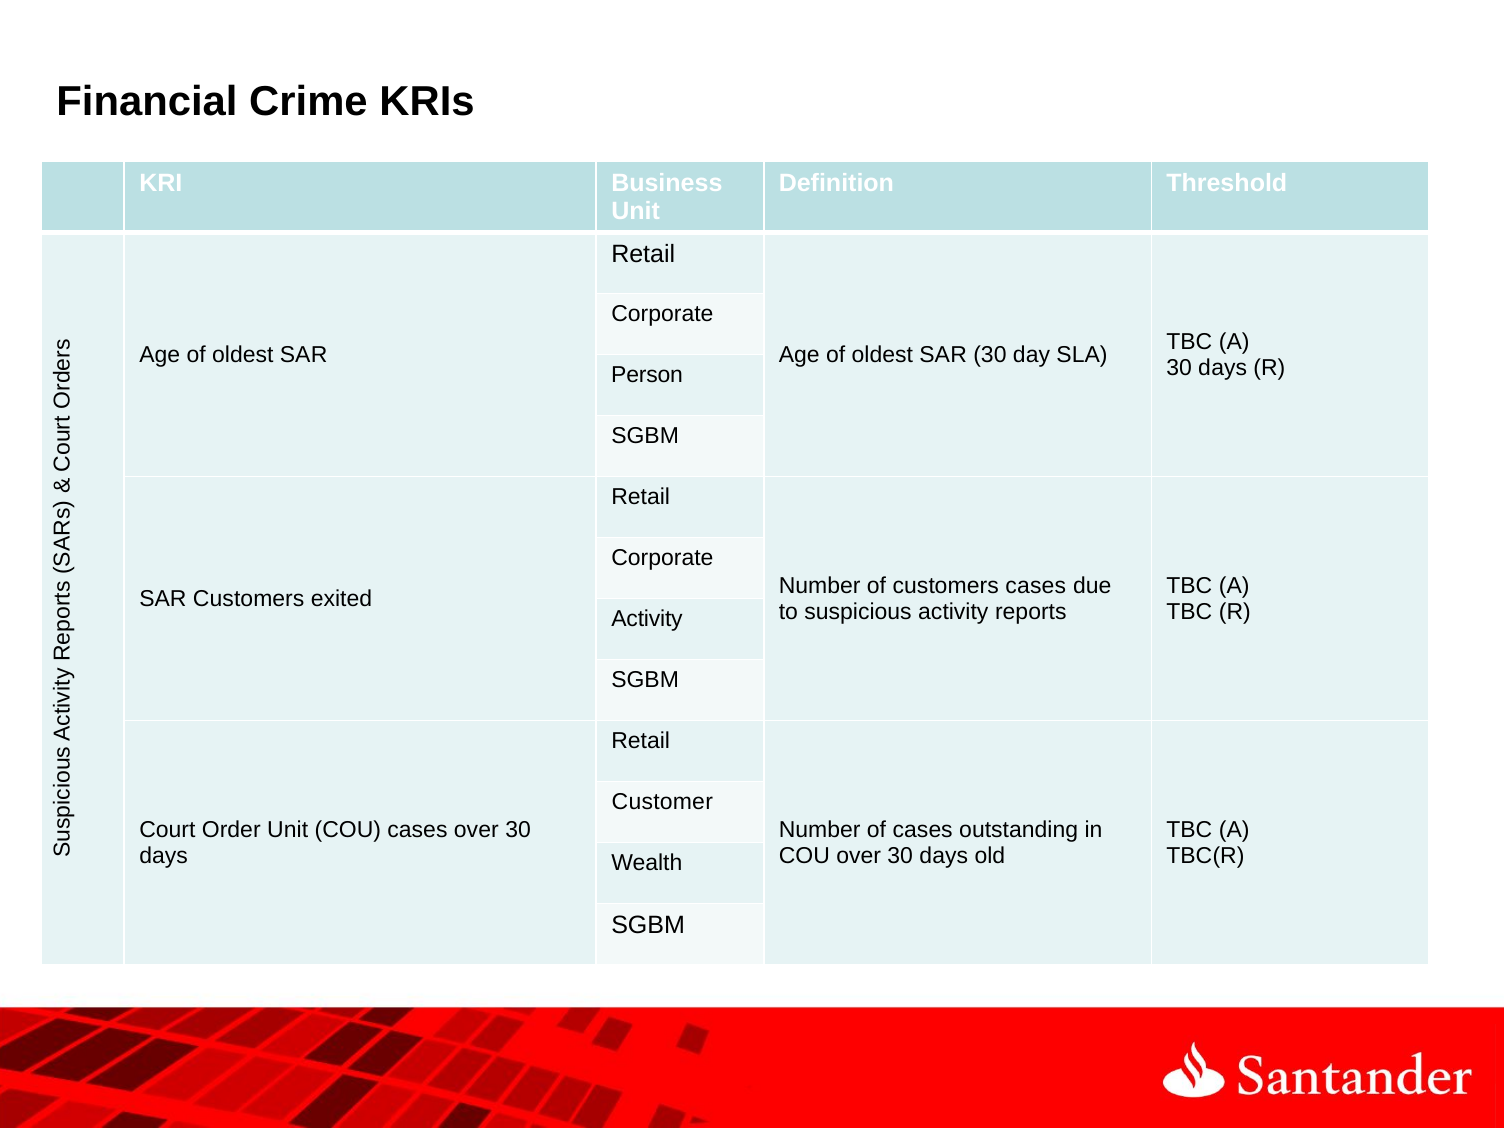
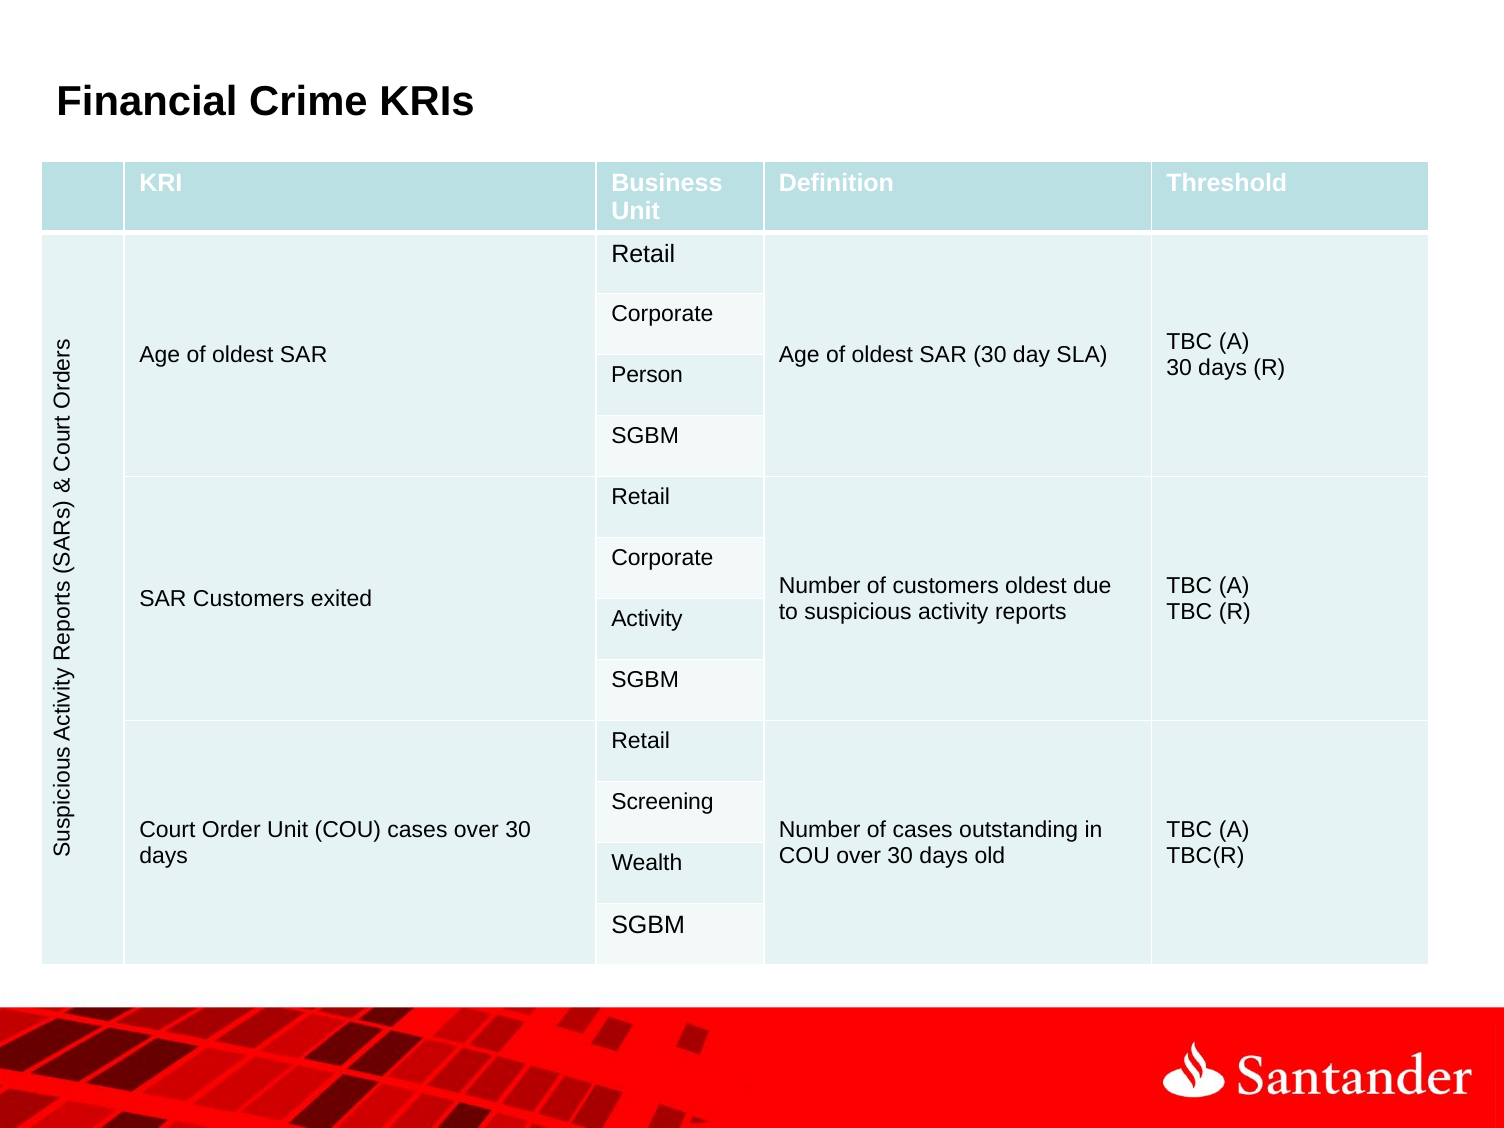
customers cases: cases -> oldest
Customer: Customer -> Screening
